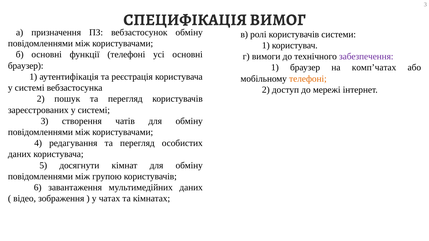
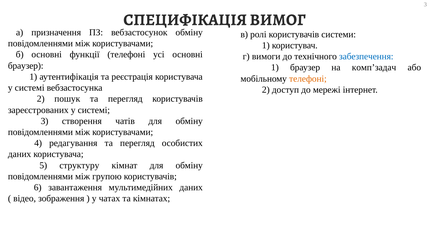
забезпечення colour: purple -> blue
комп’чатах: комп’чатах -> комп’задач
досягнути: досягнути -> структуру
